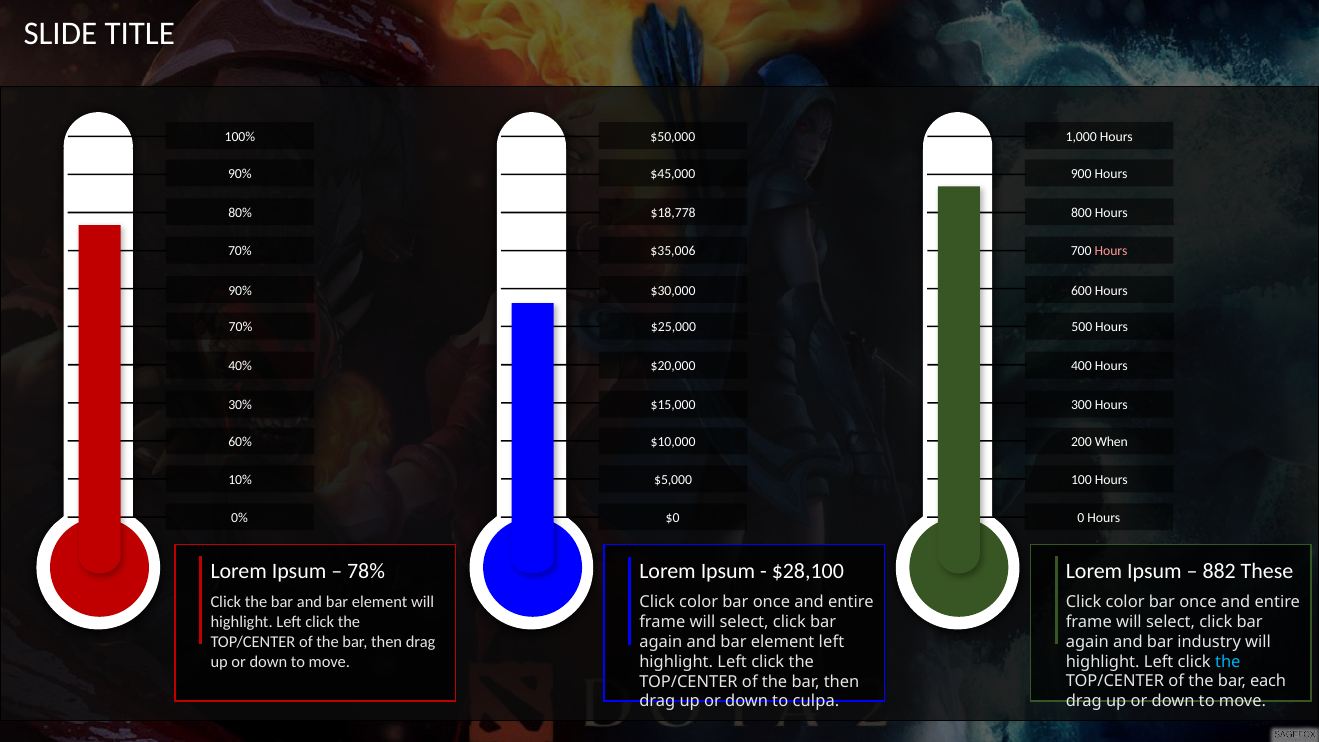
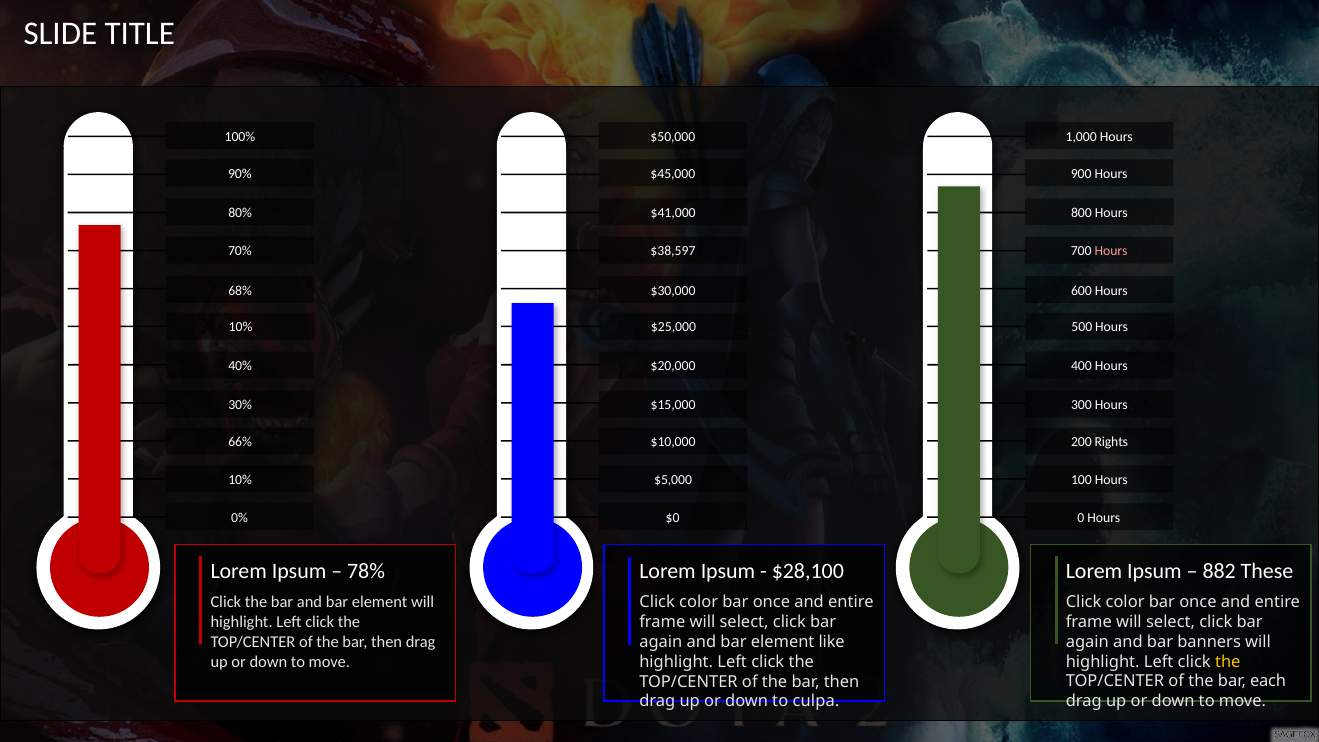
$18,778: $18,778 -> $41,000
$35,006: $35,006 -> $38,597
90% at (240, 290): 90% -> 68%
70% at (240, 327): 70% -> 10%
60%: 60% -> 66%
When: When -> Rights
industry: industry -> banners
element left: left -> like
the at (1228, 662) colour: light blue -> yellow
